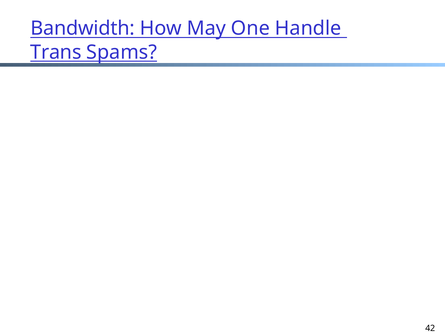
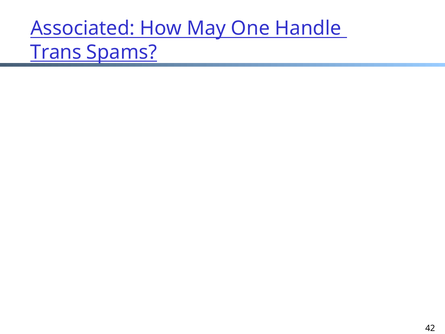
Bandwidth: Bandwidth -> Associated
